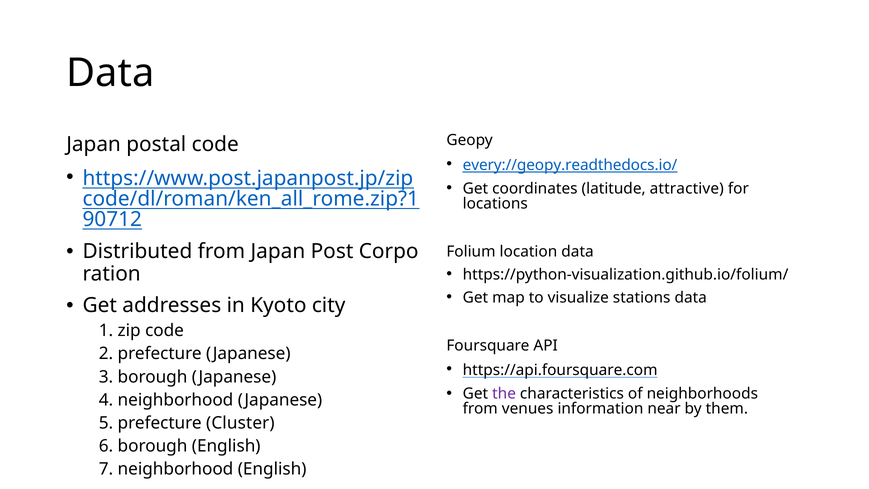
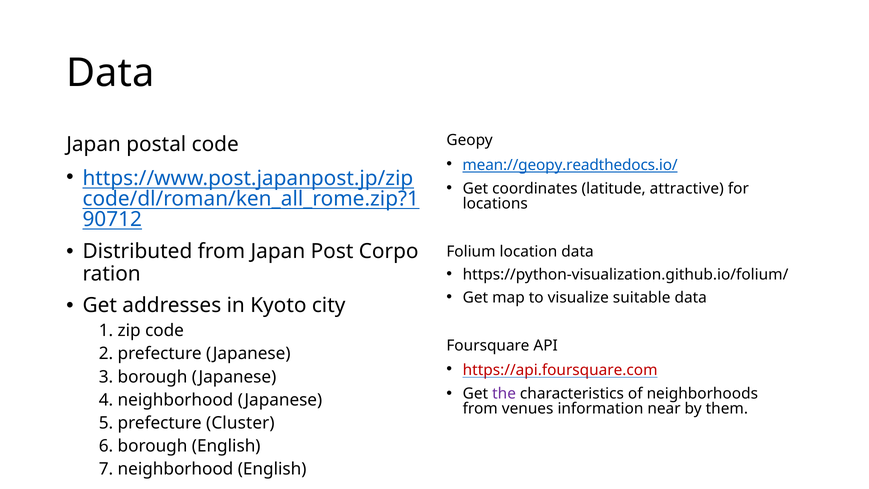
every://geopy.readthedocs.io/: every://geopy.readthedocs.io/ -> mean://geopy.readthedocs.io/
stations: stations -> suitable
https://api.foursquare.com colour: black -> red
